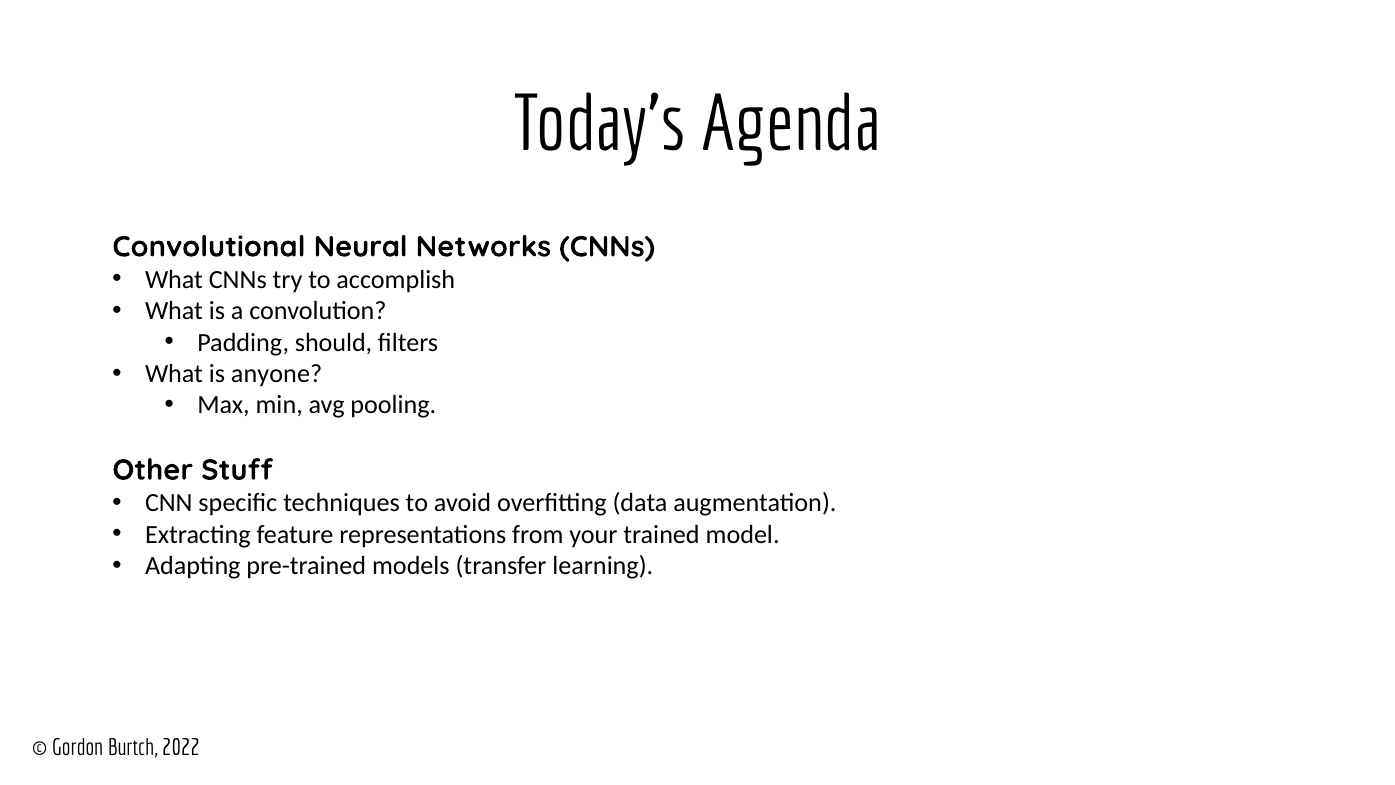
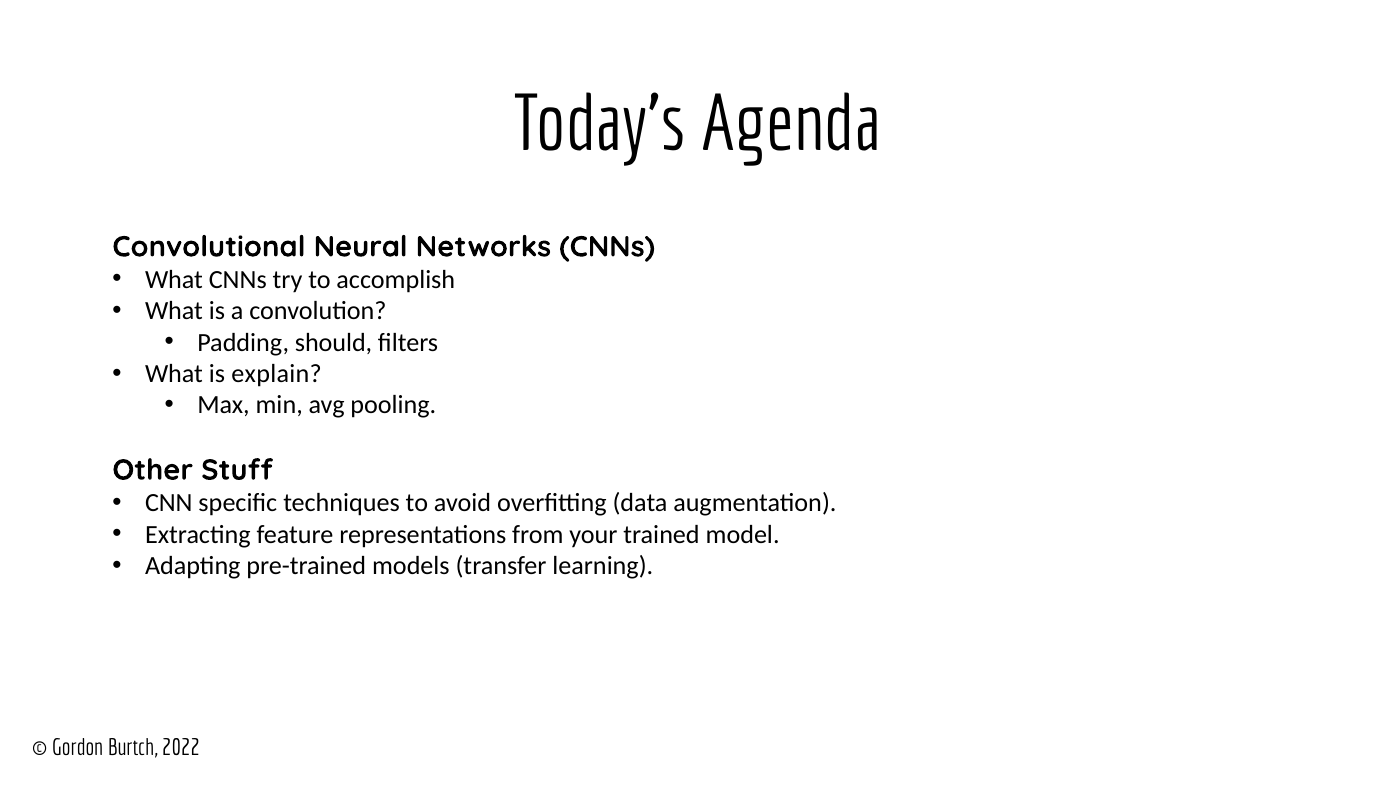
anyone: anyone -> explain
